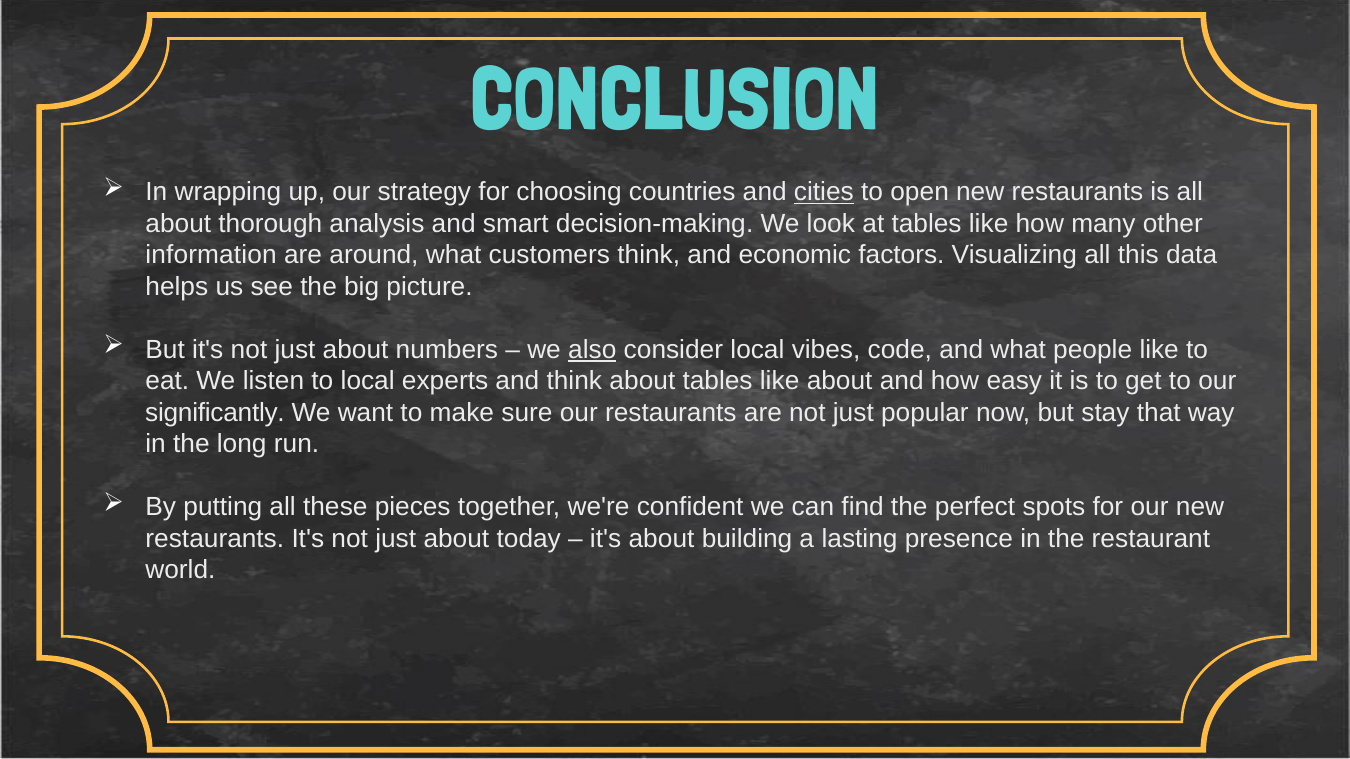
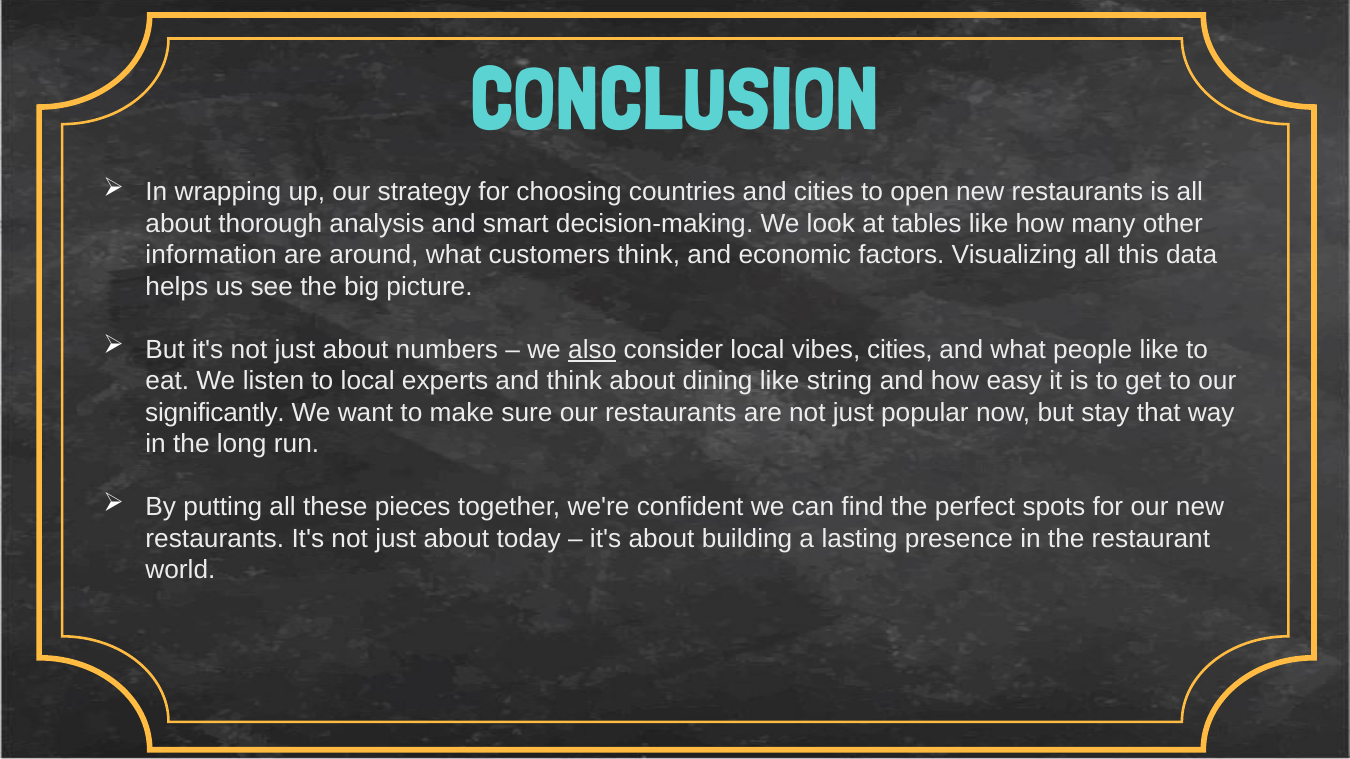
cities at (824, 192) underline: present -> none
vibes code: code -> cities
about tables: tables -> dining
like about: about -> string
